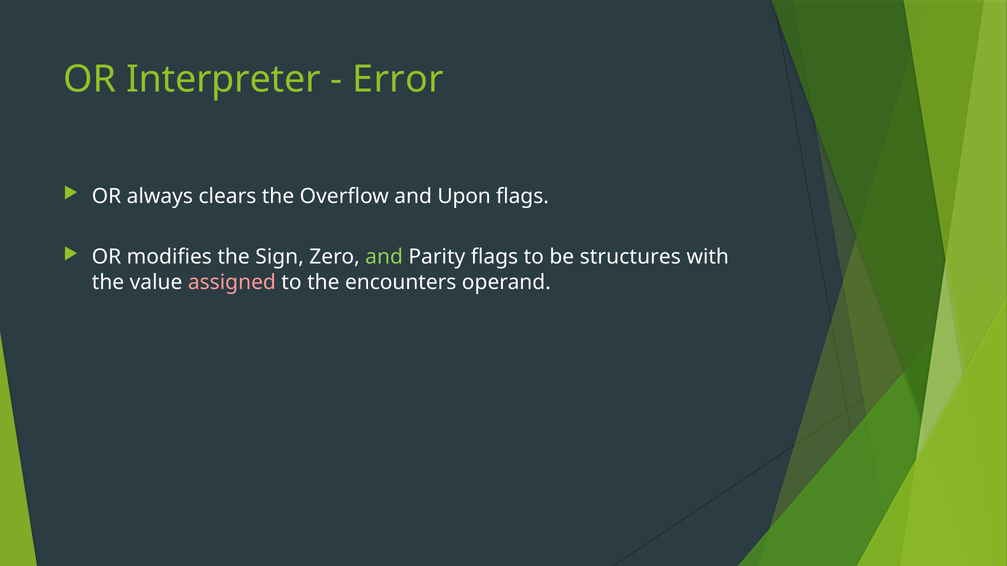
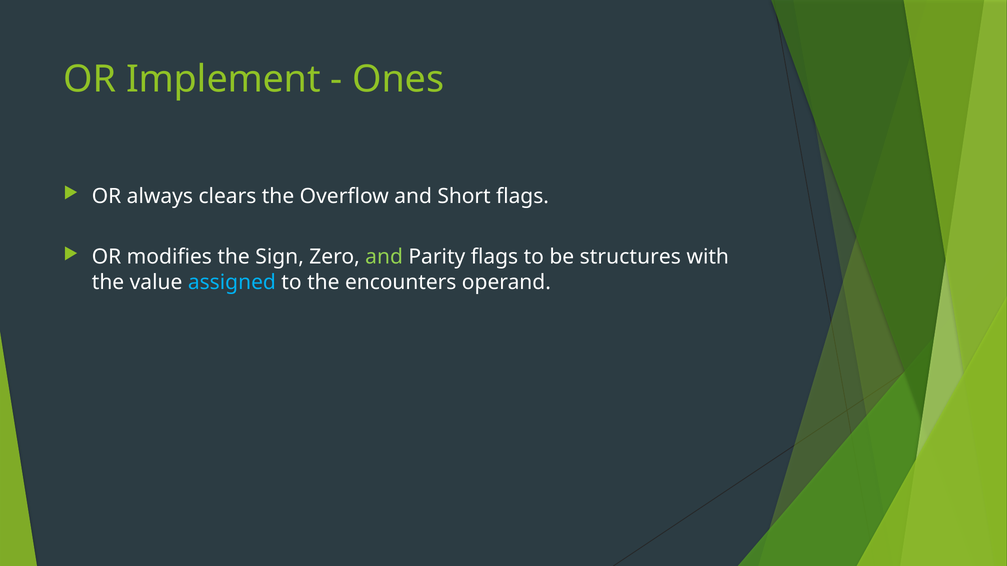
Interpreter: Interpreter -> Implement
Error: Error -> Ones
Upon: Upon -> Short
assigned colour: pink -> light blue
